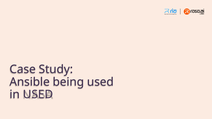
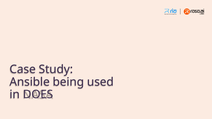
in USED: USED -> DOES
